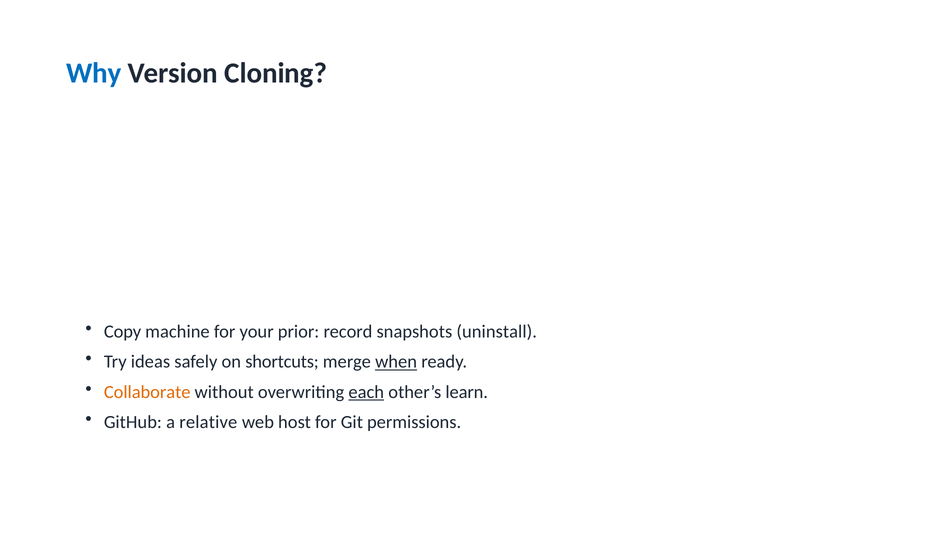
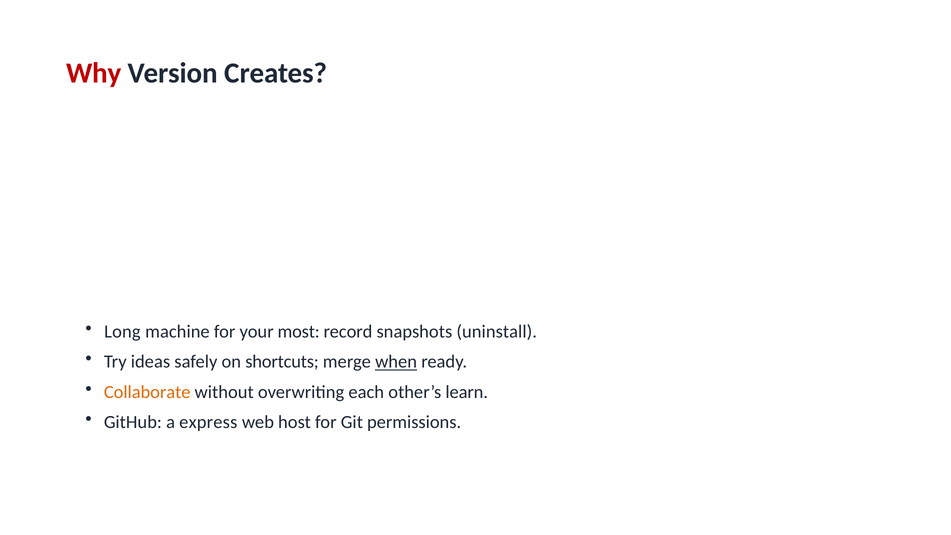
Why colour: blue -> red
Cloning: Cloning -> Creates
Copy: Copy -> Long
prior: prior -> most
each underline: present -> none
relative: relative -> express
